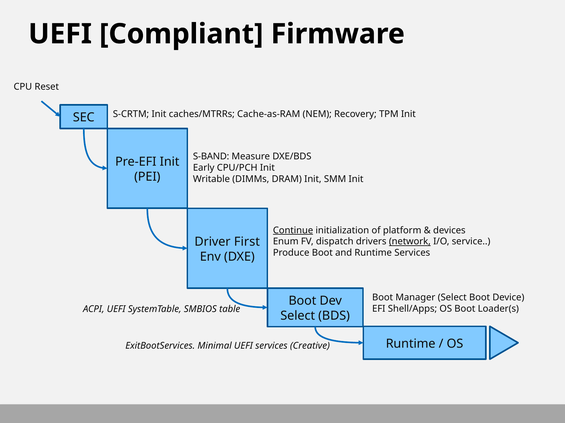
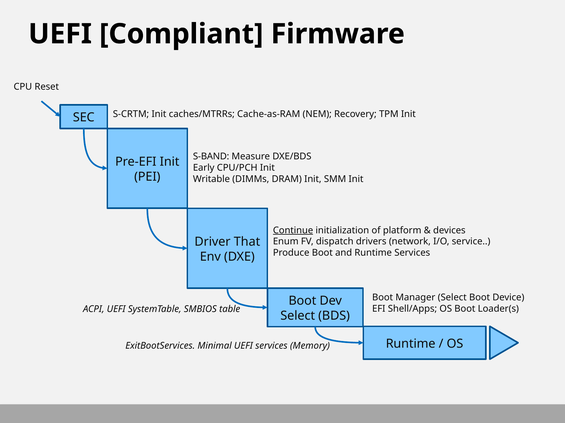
First: First -> That
network underline: present -> none
Creative: Creative -> Memory
